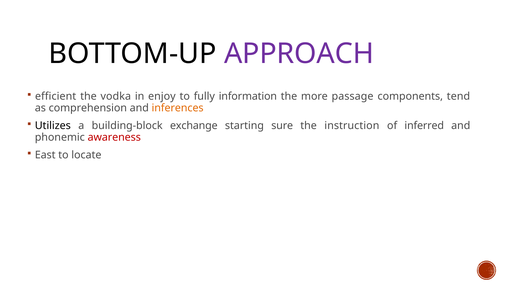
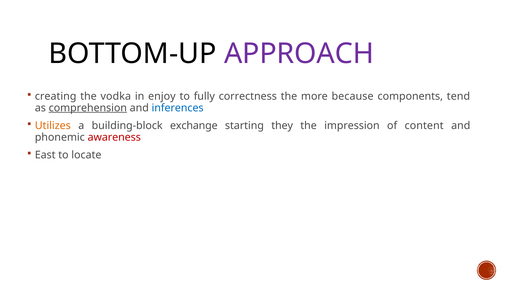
efficient: efficient -> creating
information: information -> correctness
passage: passage -> because
comprehension underline: none -> present
inferences colour: orange -> blue
Utilizes colour: black -> orange
sure: sure -> they
instruction: instruction -> impression
inferred: inferred -> content
